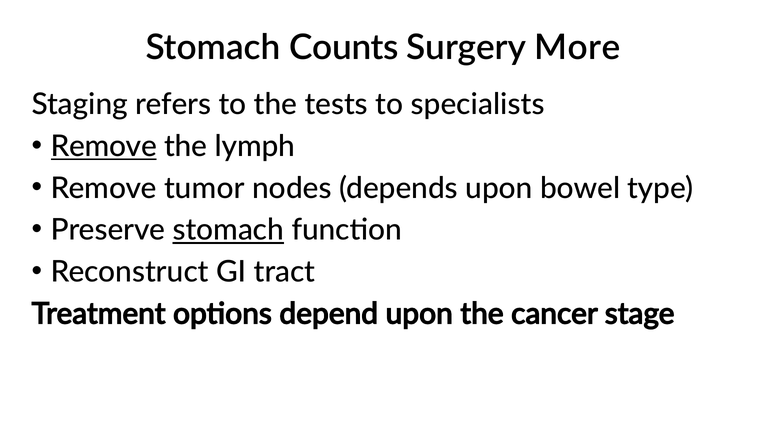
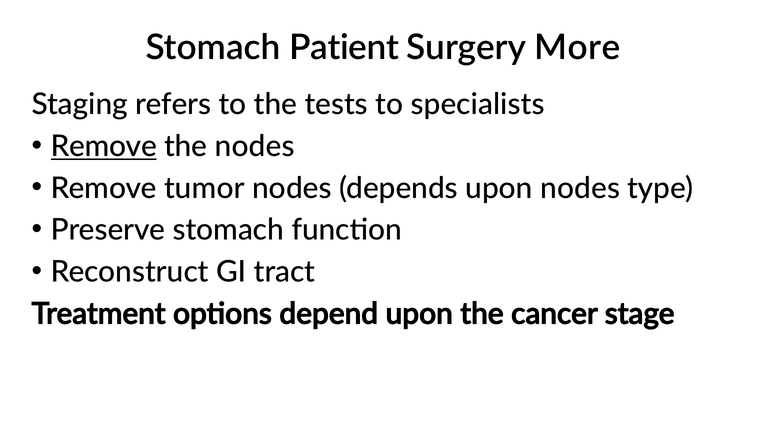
Counts: Counts -> Patient
the lymph: lymph -> nodes
upon bowel: bowel -> nodes
stomach at (228, 230) underline: present -> none
